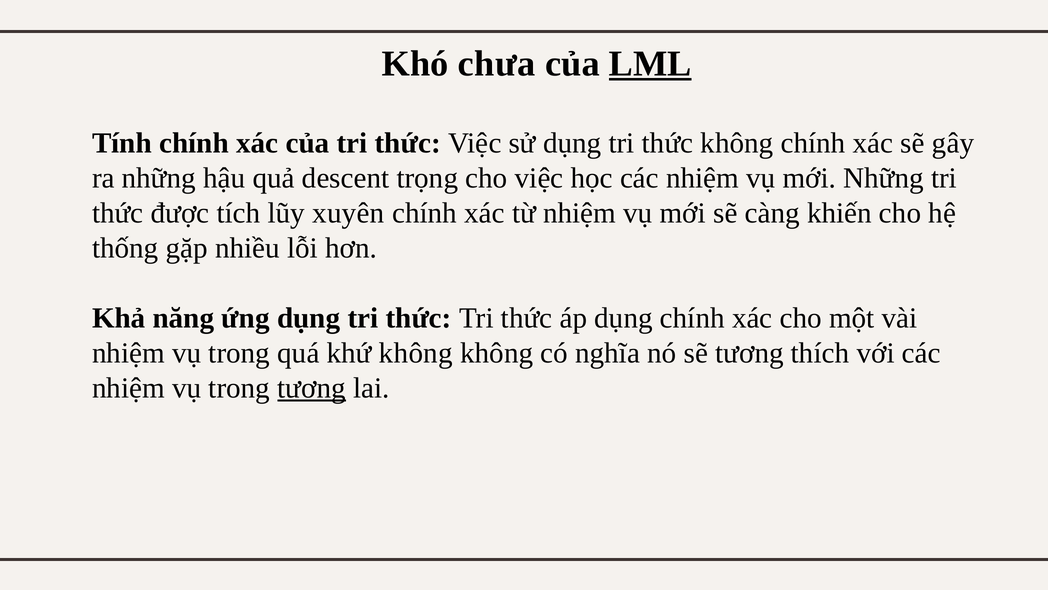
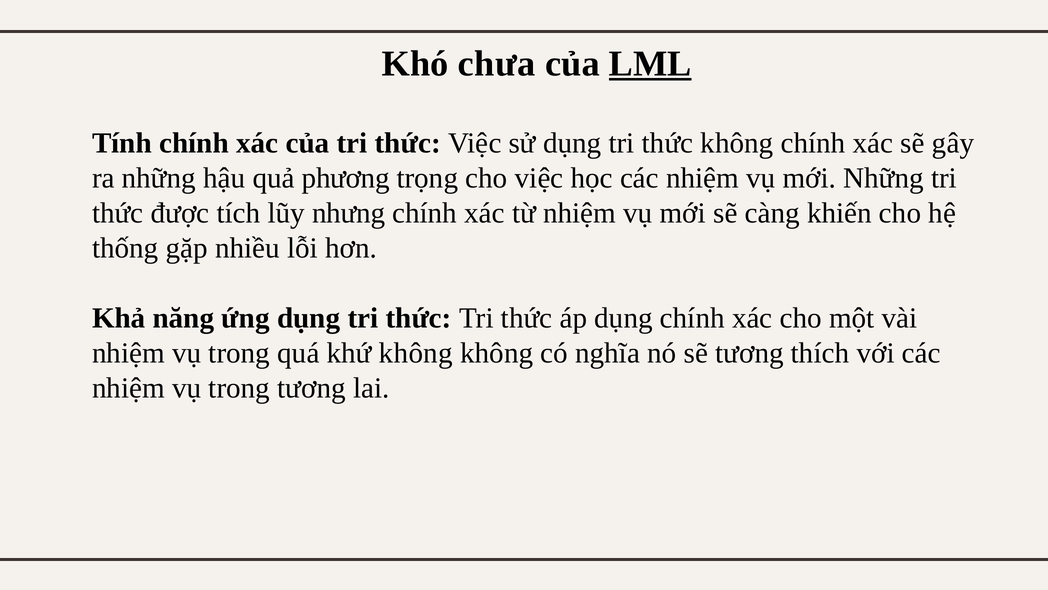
descent: descent -> phương
xuyên: xuyên -> nhưng
tương at (312, 388) underline: present -> none
